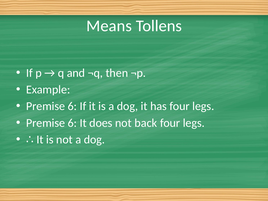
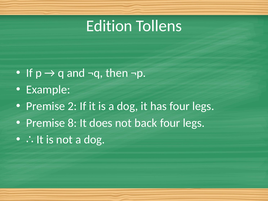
Means: Means -> Edition
6 at (72, 106): 6 -> 2
6 at (72, 123): 6 -> 8
